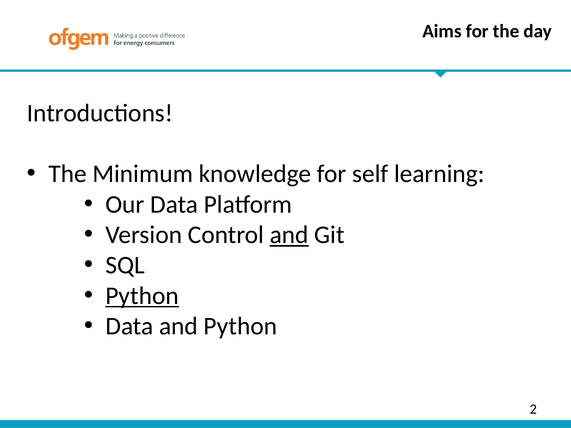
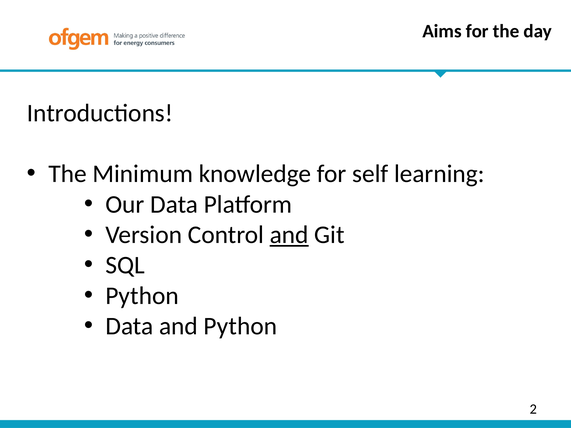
Python at (142, 296) underline: present -> none
